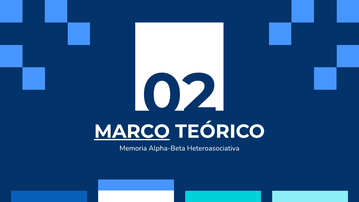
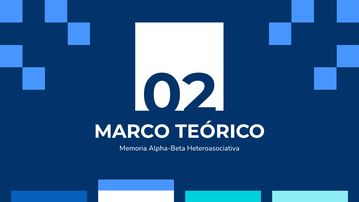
MARCO underline: present -> none
